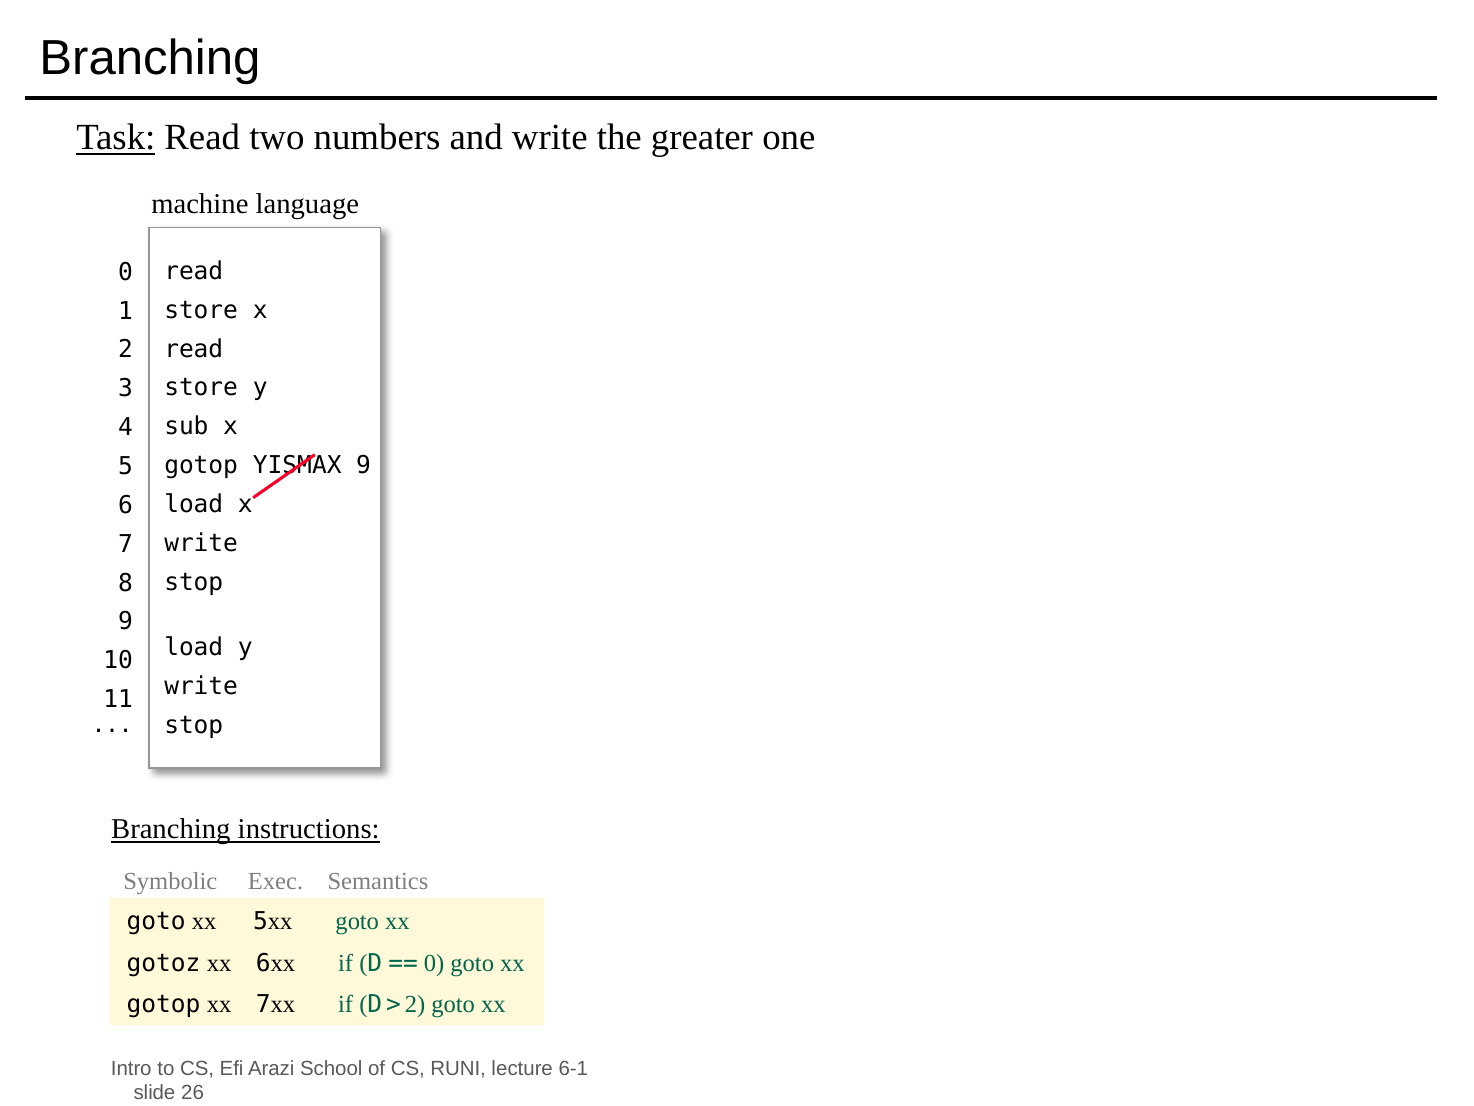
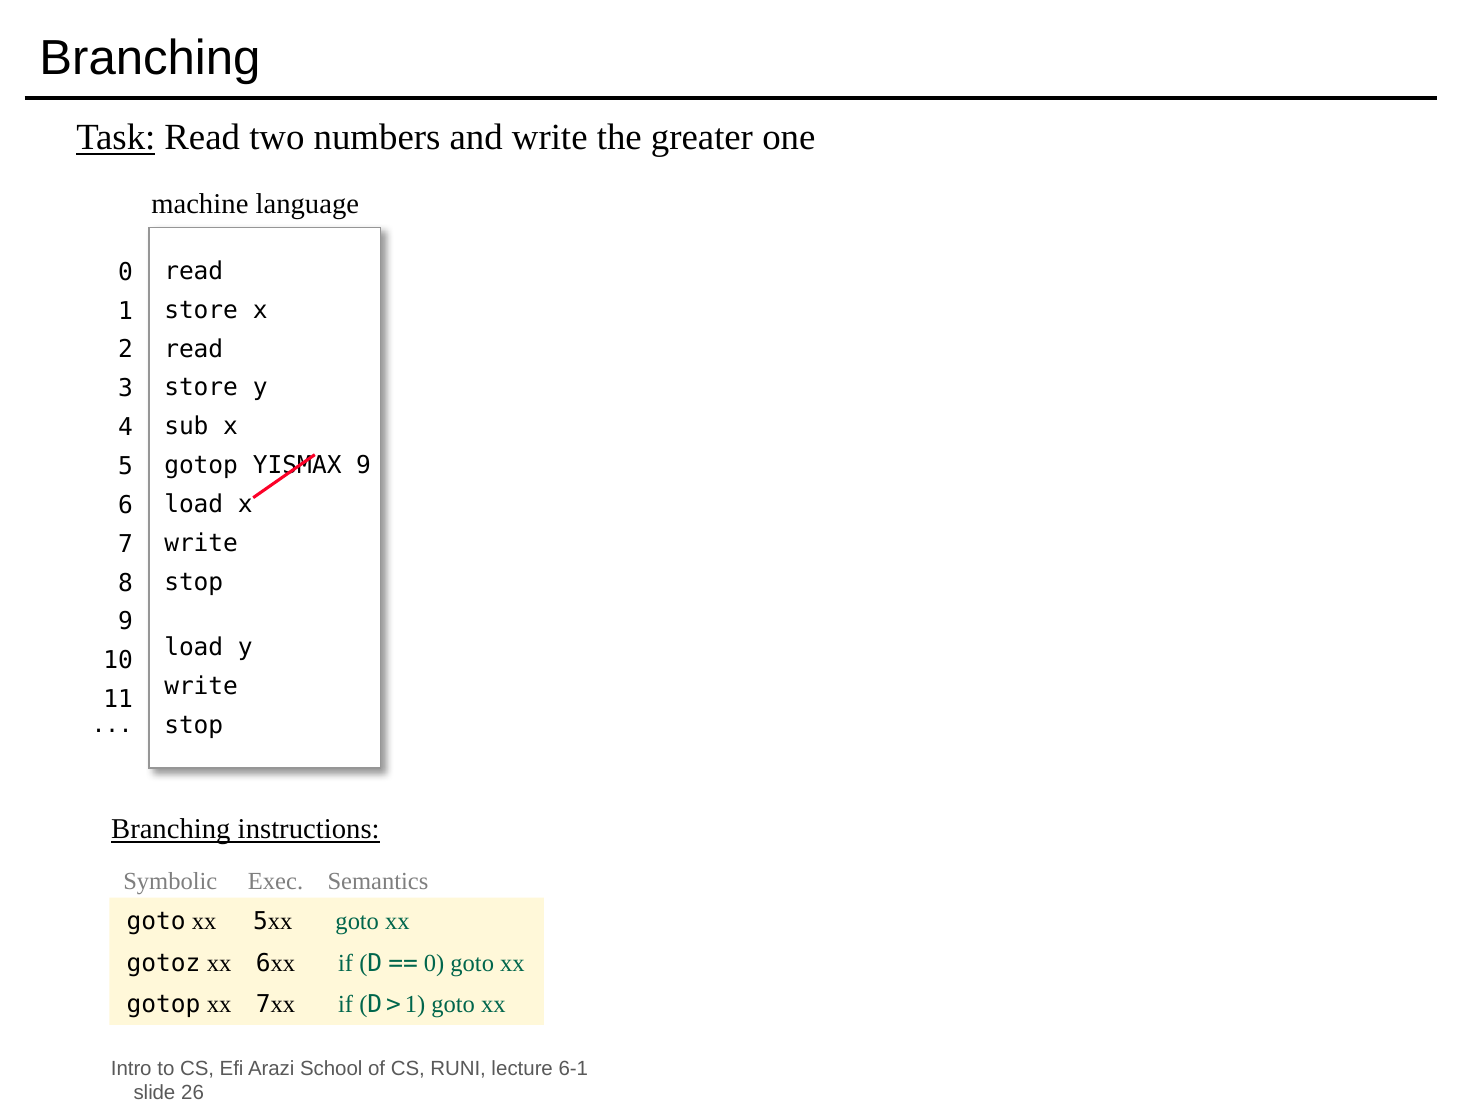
2 at (415, 1004): 2 -> 1
